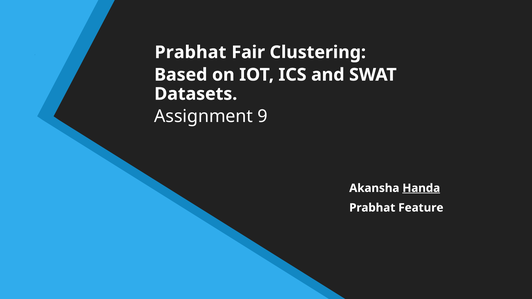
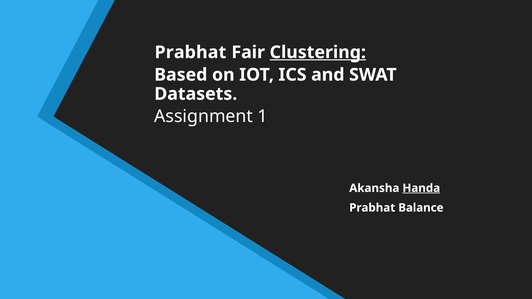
Clustering underline: none -> present
9: 9 -> 1
Feature: Feature -> Balance
